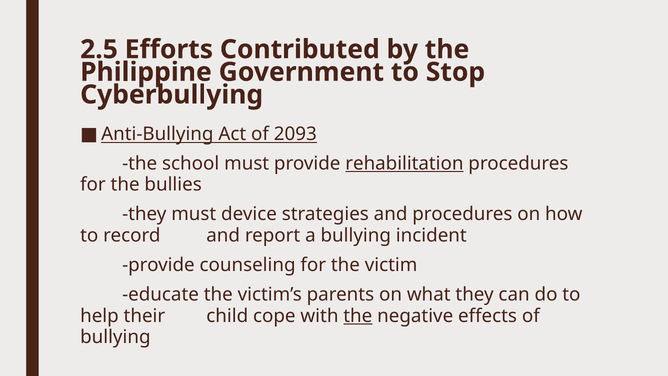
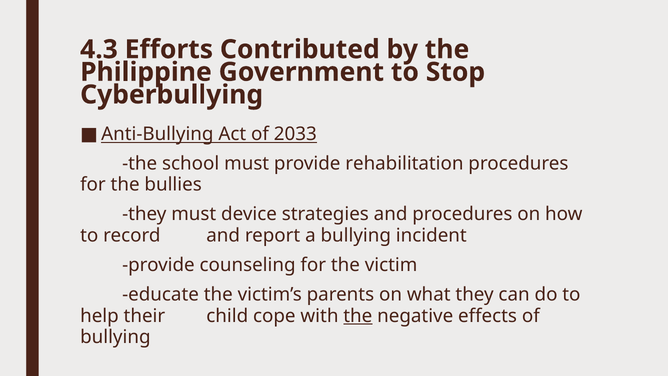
2.5: 2.5 -> 4.3
2093: 2093 -> 2033
rehabilitation underline: present -> none
